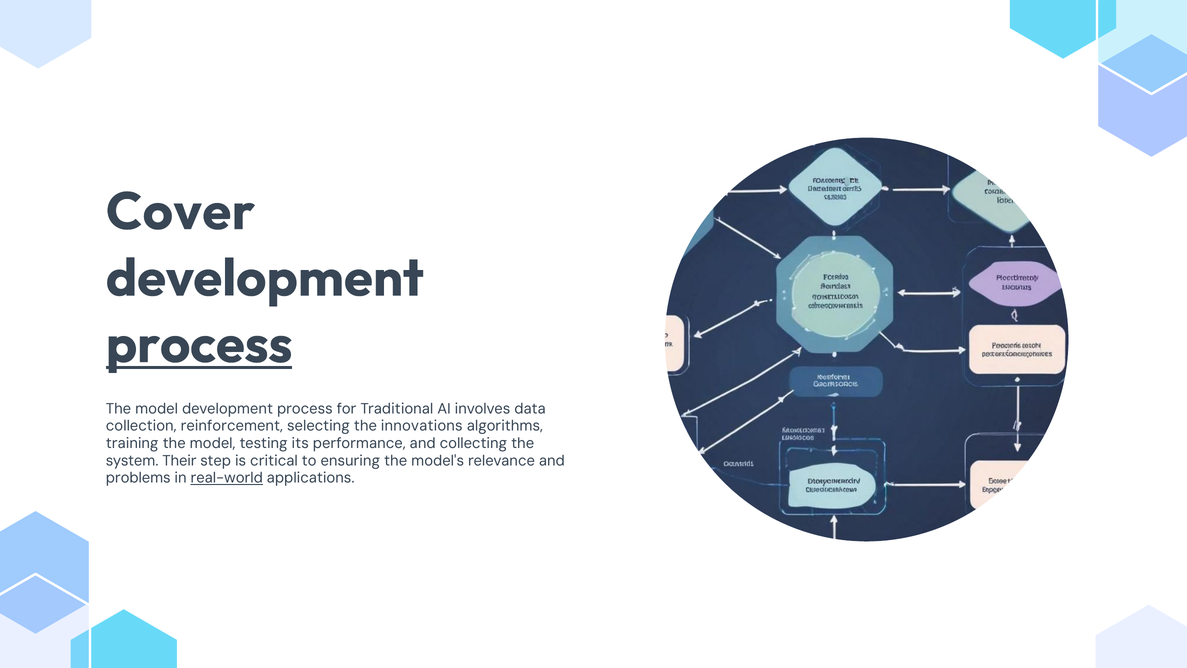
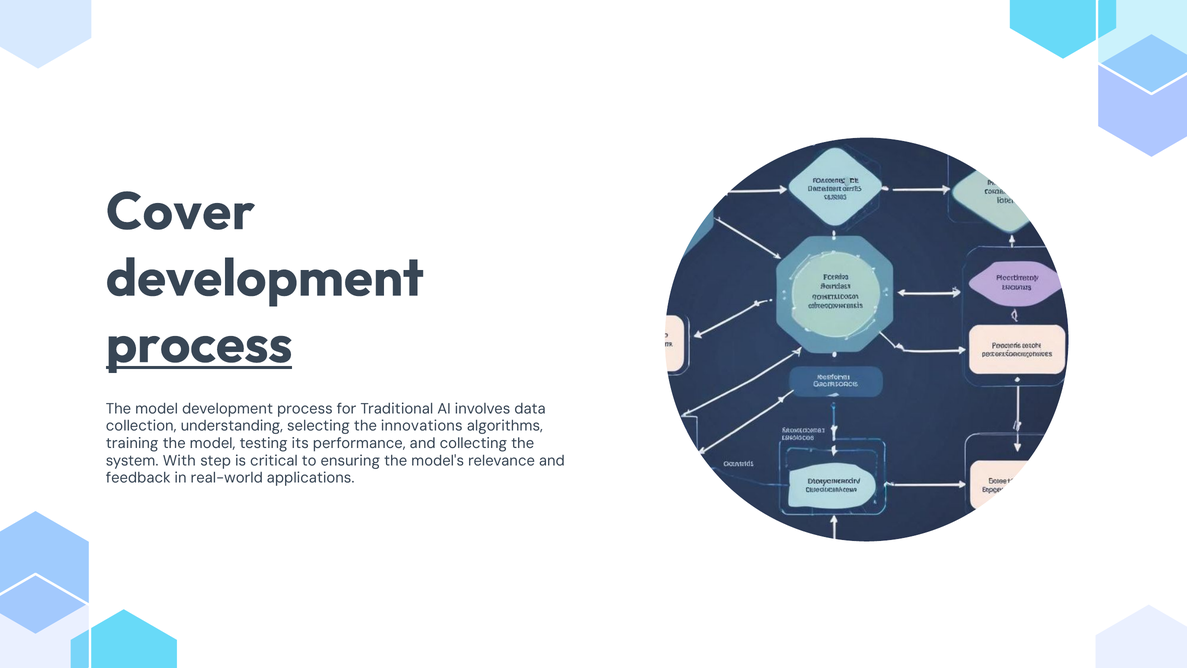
reinforcement: reinforcement -> understanding
Their: Their -> With
problems: problems -> feedback
real-world underline: present -> none
